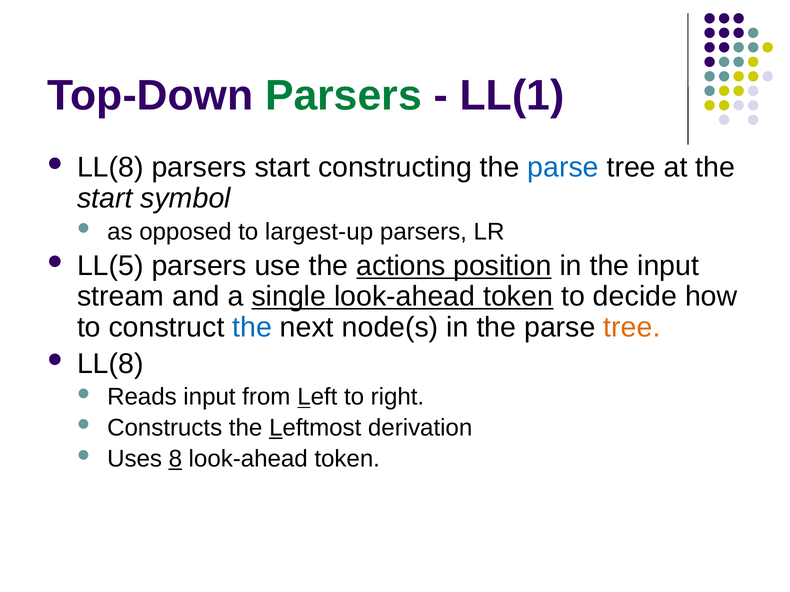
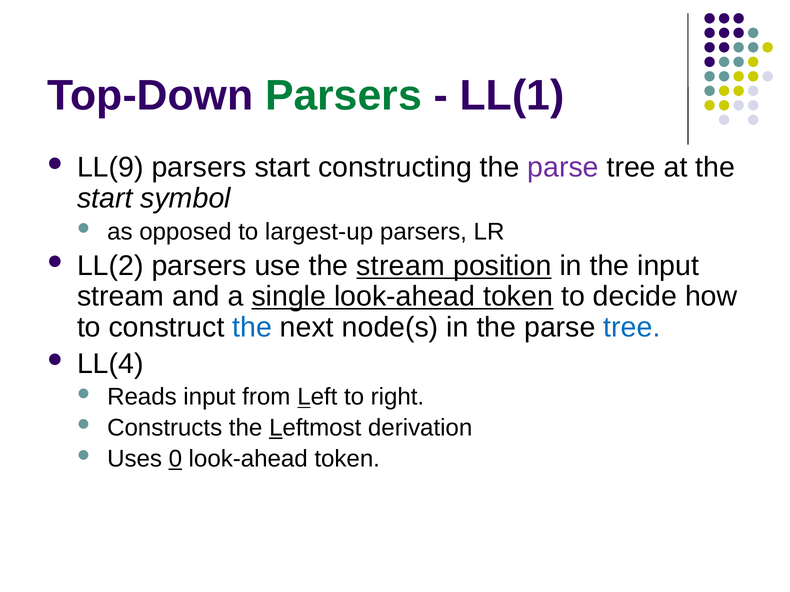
LL(8 at (110, 168): LL(8 -> LL(9
parse at (563, 168) colour: blue -> purple
LL(5: LL(5 -> LL(2
the actions: actions -> stream
tree at (632, 327) colour: orange -> blue
LL(8 at (110, 364): LL(8 -> LL(4
8: 8 -> 0
